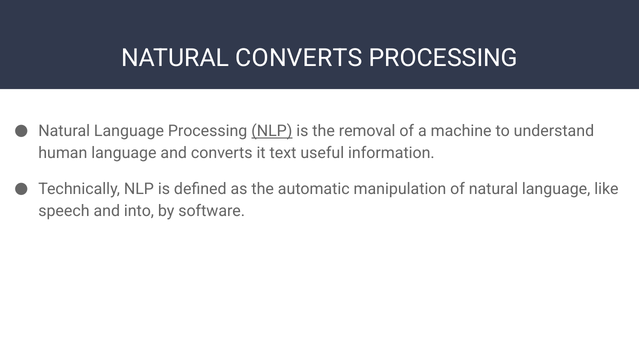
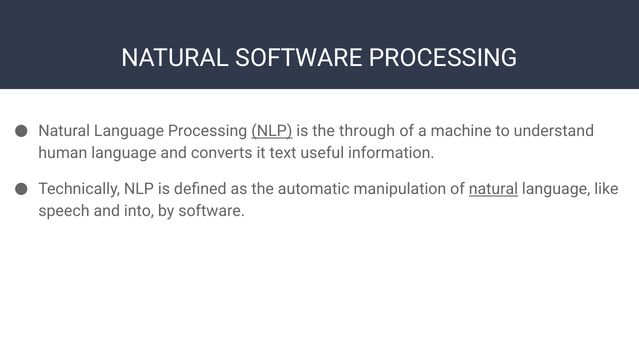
NATURAL CONVERTS: CONVERTS -> SOFTWARE
removal: removal -> through
natural at (493, 189) underline: none -> present
